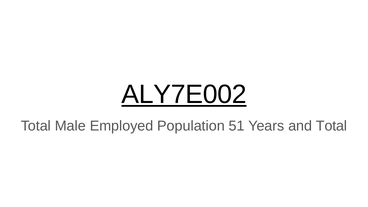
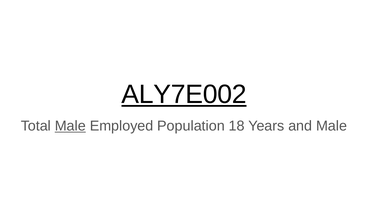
Male at (70, 126) underline: none -> present
51: 51 -> 18
and Total: Total -> Male
